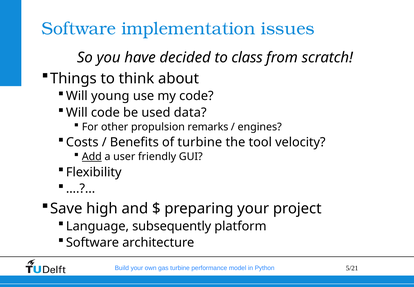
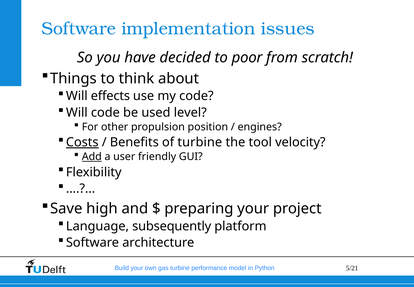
class: class -> poor
young: young -> effects
data: data -> level
remarks: remarks -> position
Costs underline: none -> present
